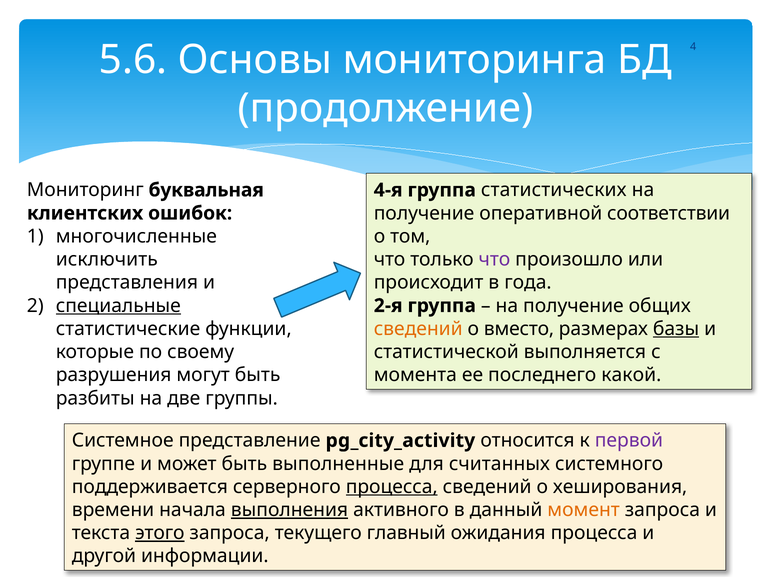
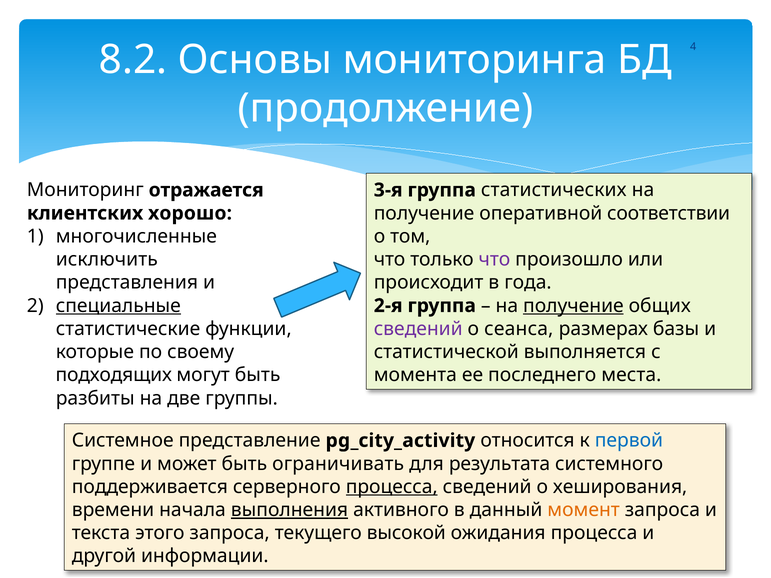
5.6: 5.6 -> 8.2
буквальная: буквальная -> отражается
4-я: 4-я -> 3-я
ошибок: ошибок -> хорошо
получение at (573, 306) underline: none -> present
сведений at (418, 329) colour: orange -> purple
вместо: вместо -> сеанса
базы underline: present -> none
разрушения: разрушения -> подходящих
какой: какой -> места
первой colour: purple -> blue
выполненные: выполненные -> ограничивать
считанных: считанных -> результата
этого underline: present -> none
главный: главный -> высокой
